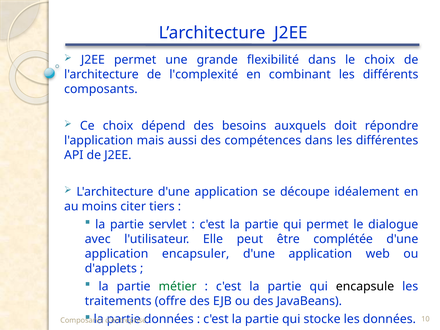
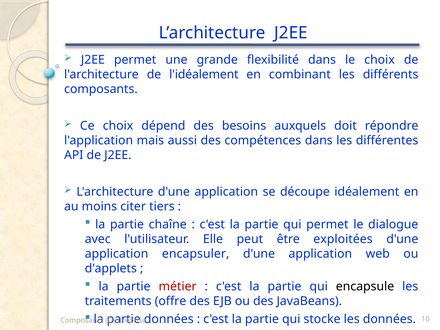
l'complexité: l'complexité -> l'idéalement
servlet: servlet -> chaîne
complétée: complétée -> exploitées
métier colour: green -> red
